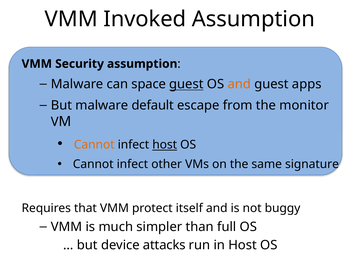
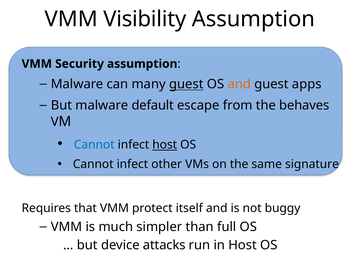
Invoked: Invoked -> Visibility
space: space -> many
monitor: monitor -> behaves
Cannot at (94, 145) colour: orange -> blue
